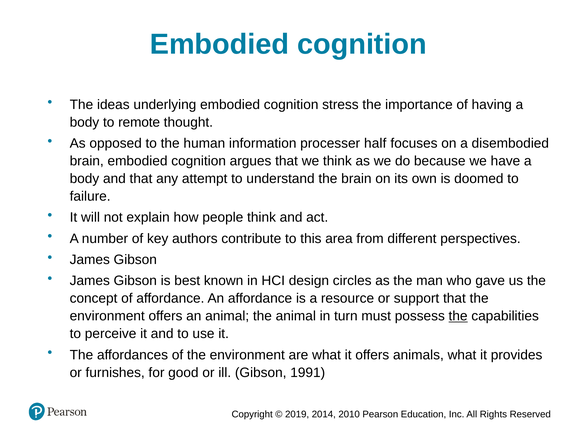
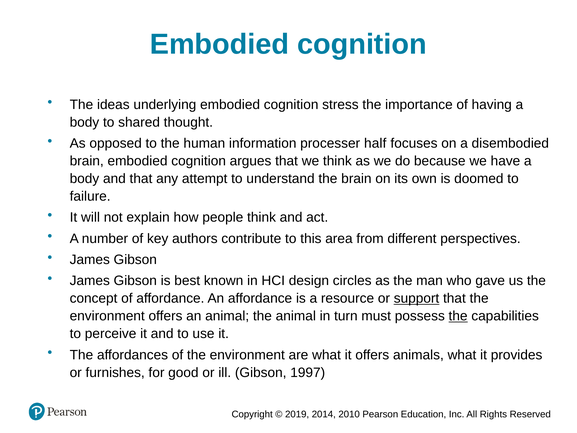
remote: remote -> shared
support underline: none -> present
1991: 1991 -> 1997
